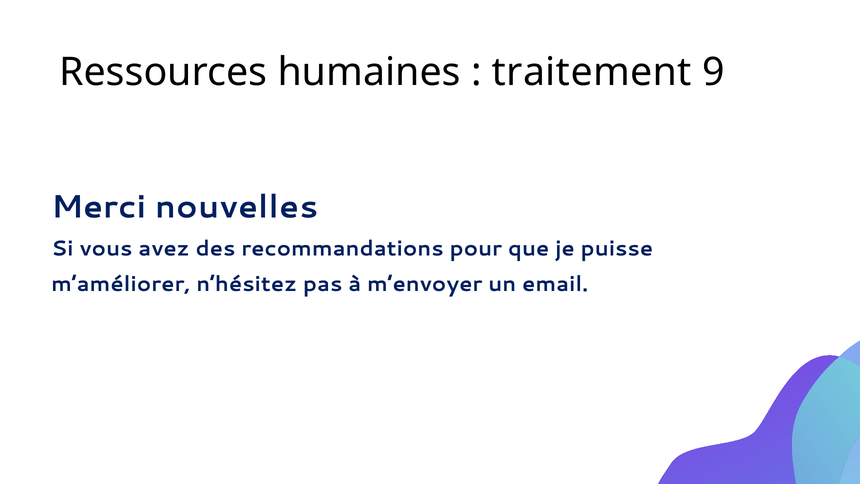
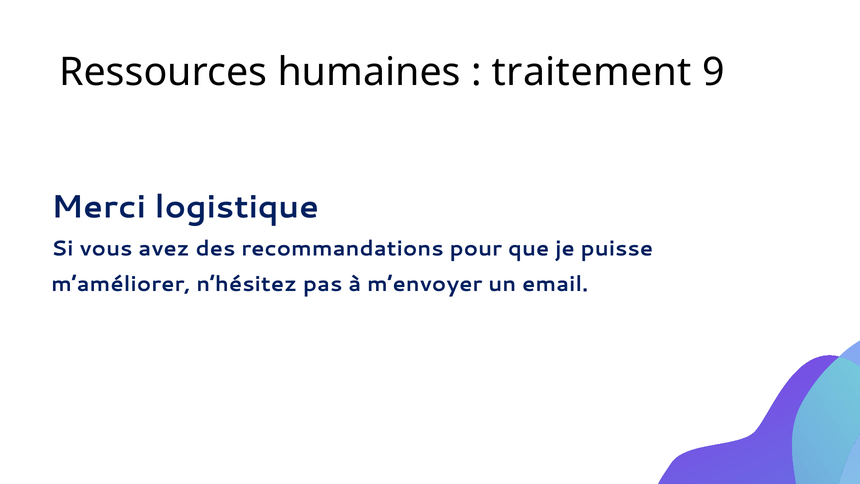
nouvelles: nouvelles -> logistique
